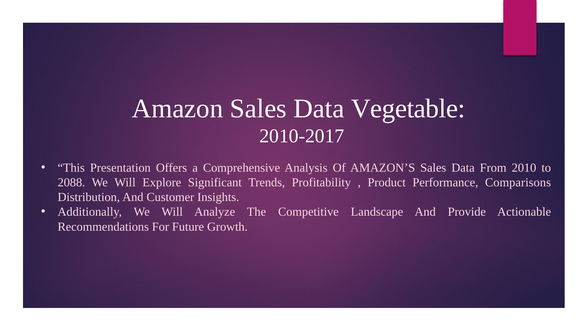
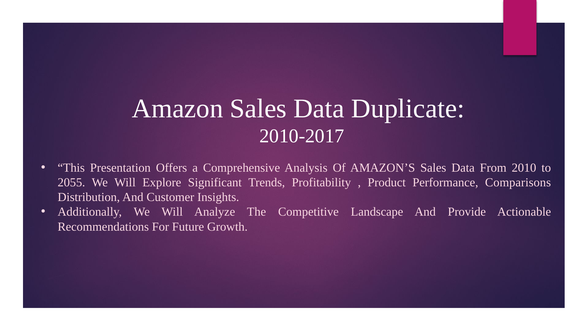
Vegetable: Vegetable -> Duplicate
2088: 2088 -> 2055
